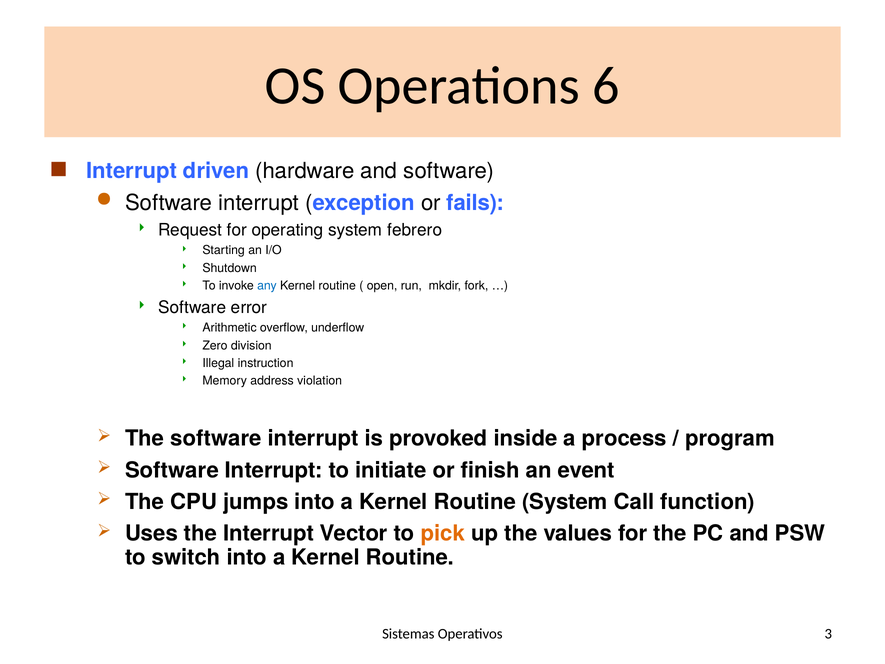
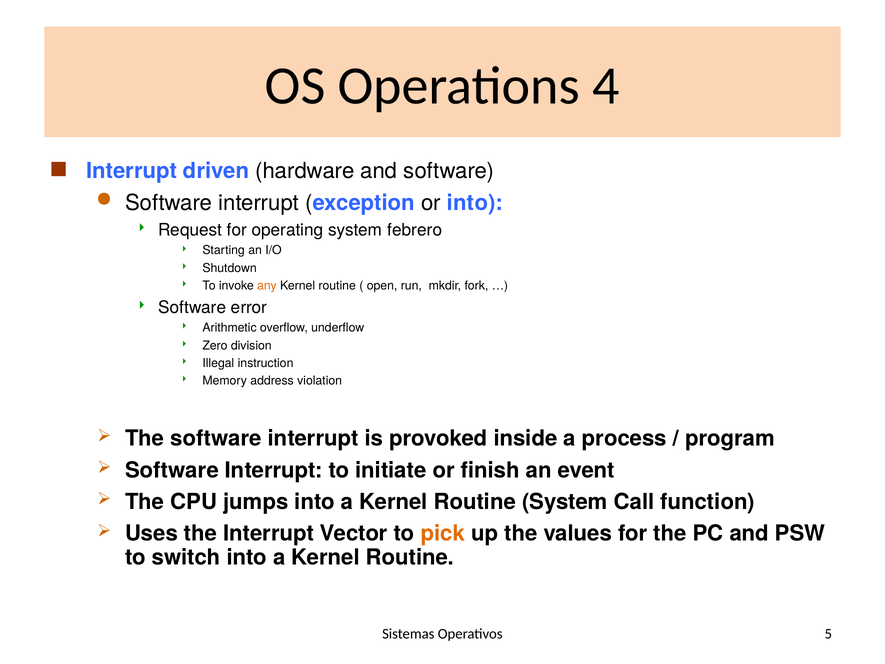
6: 6 -> 4
or fails: fails -> into
any colour: blue -> orange
3: 3 -> 5
